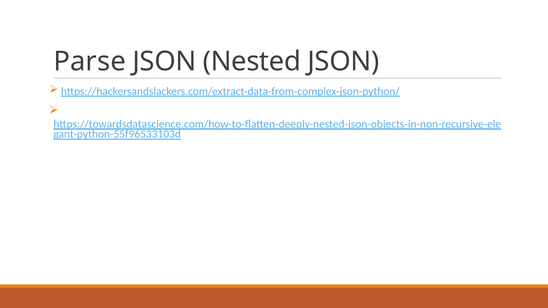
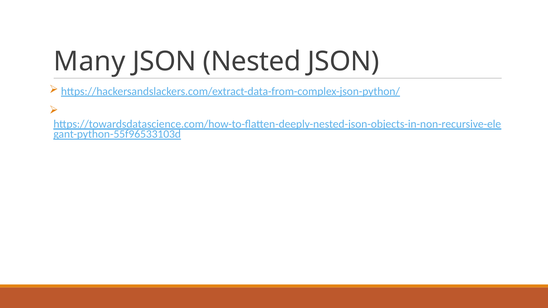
Parse: Parse -> Many
